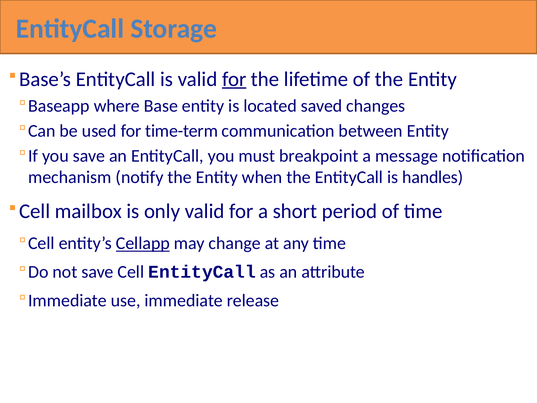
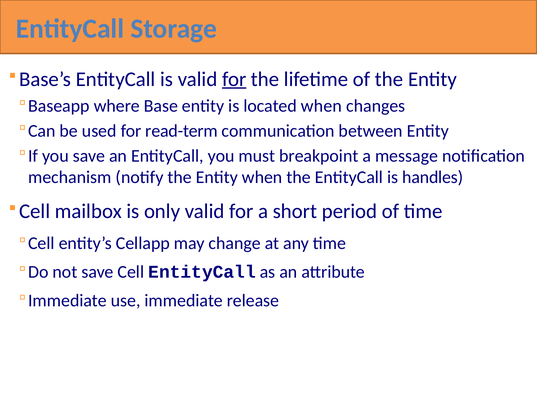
located saved: saved -> when
time-term: time-term -> read-term
Cellapp underline: present -> none
